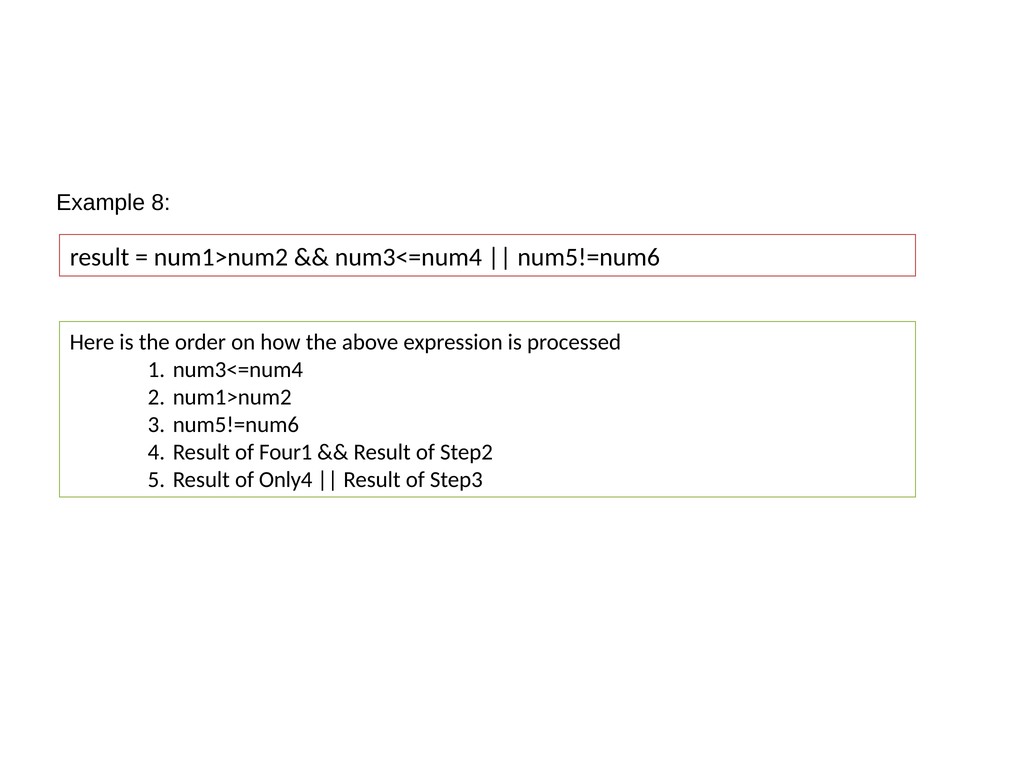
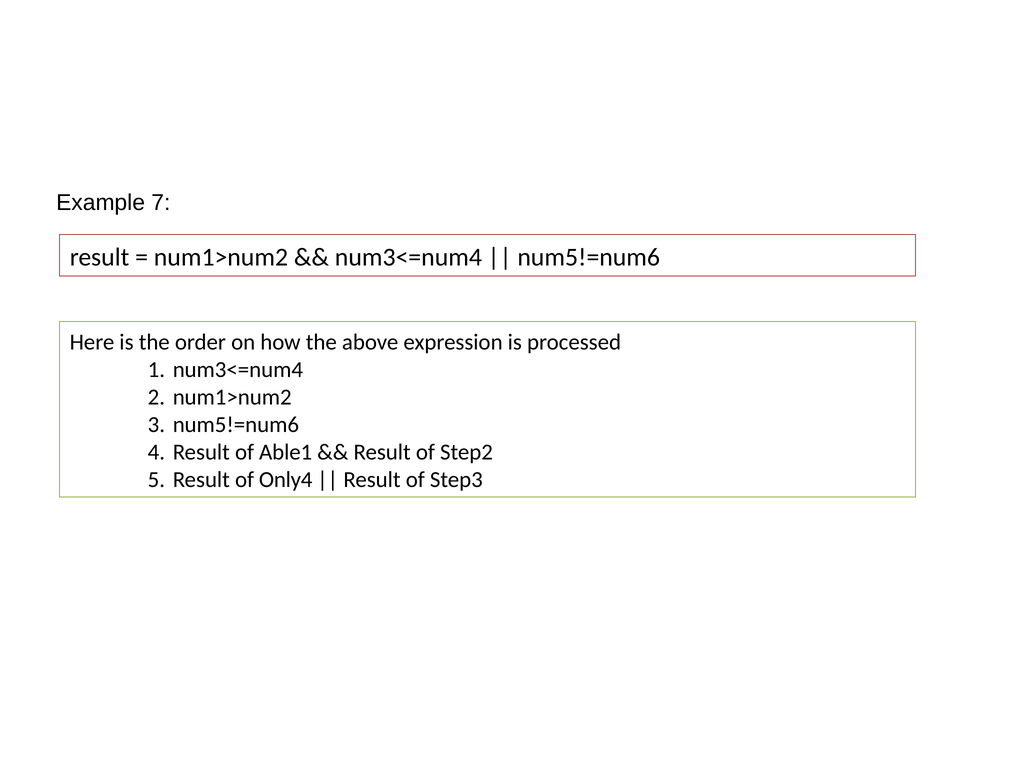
8: 8 -> 7
Four1: Four1 -> Able1
